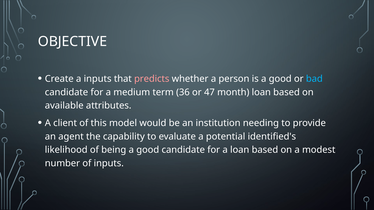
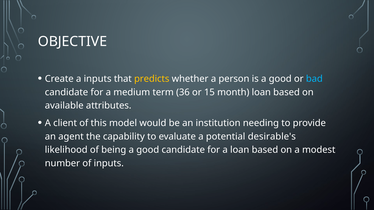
predicts colour: pink -> yellow
47: 47 -> 15
identified's: identified's -> desirable's
